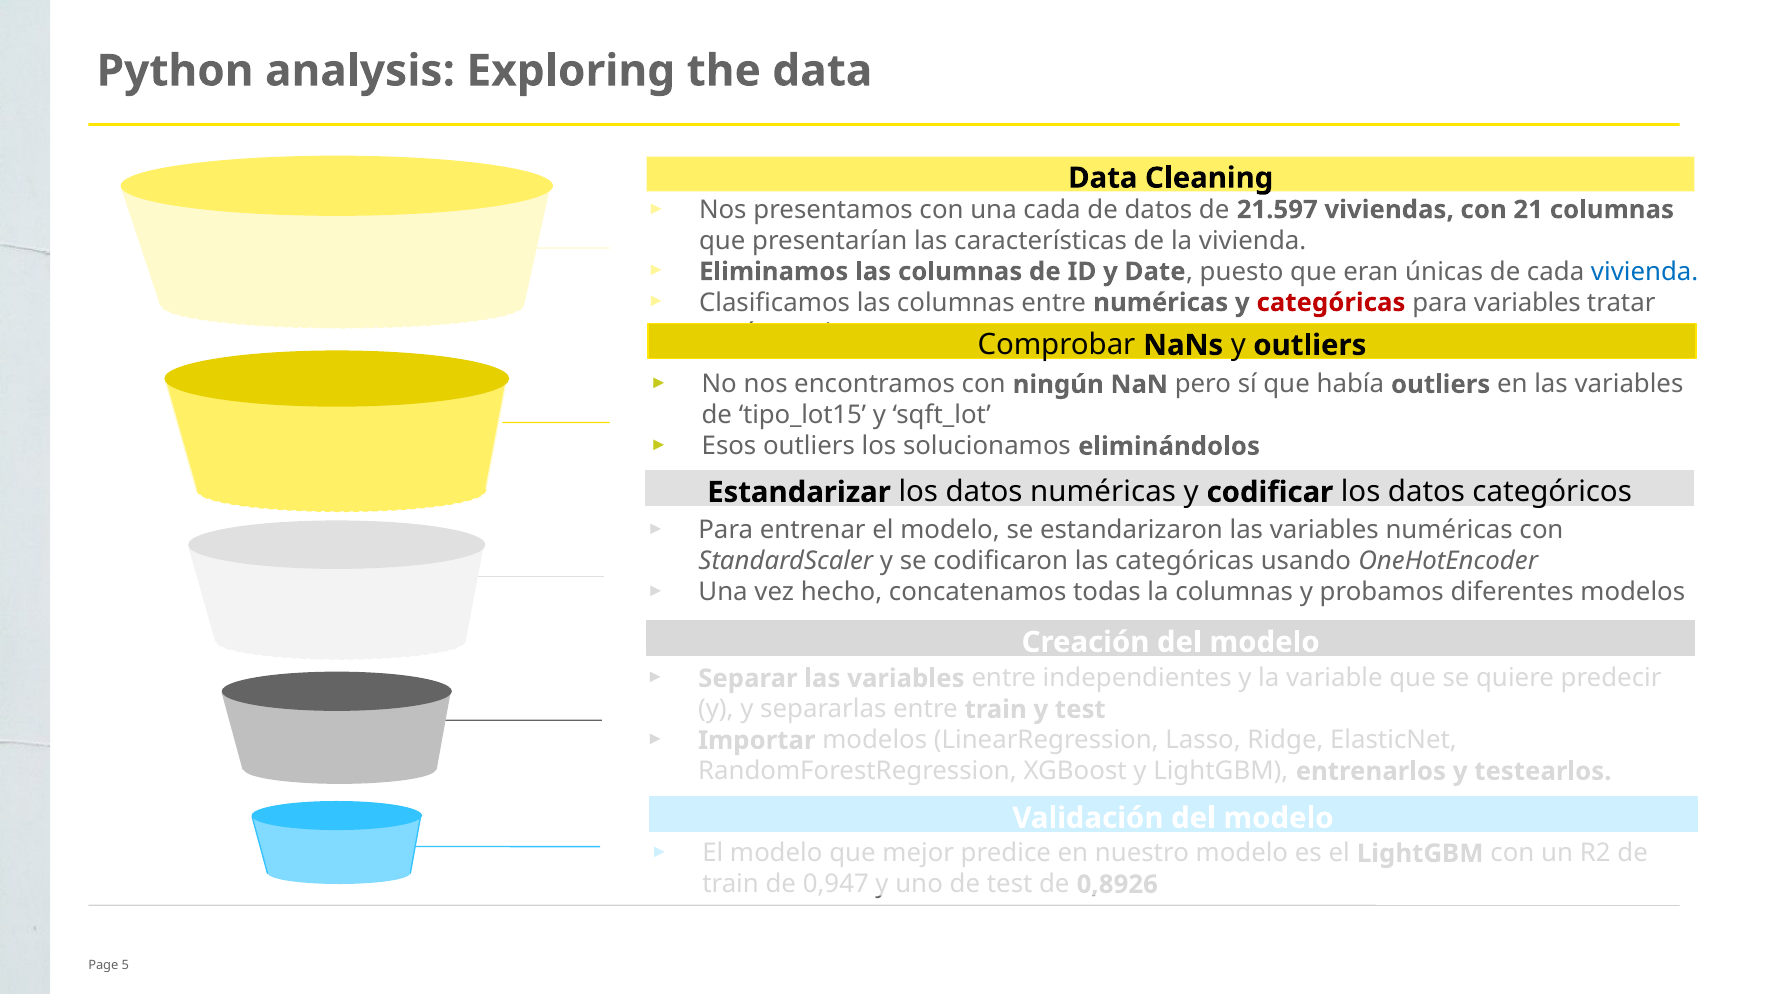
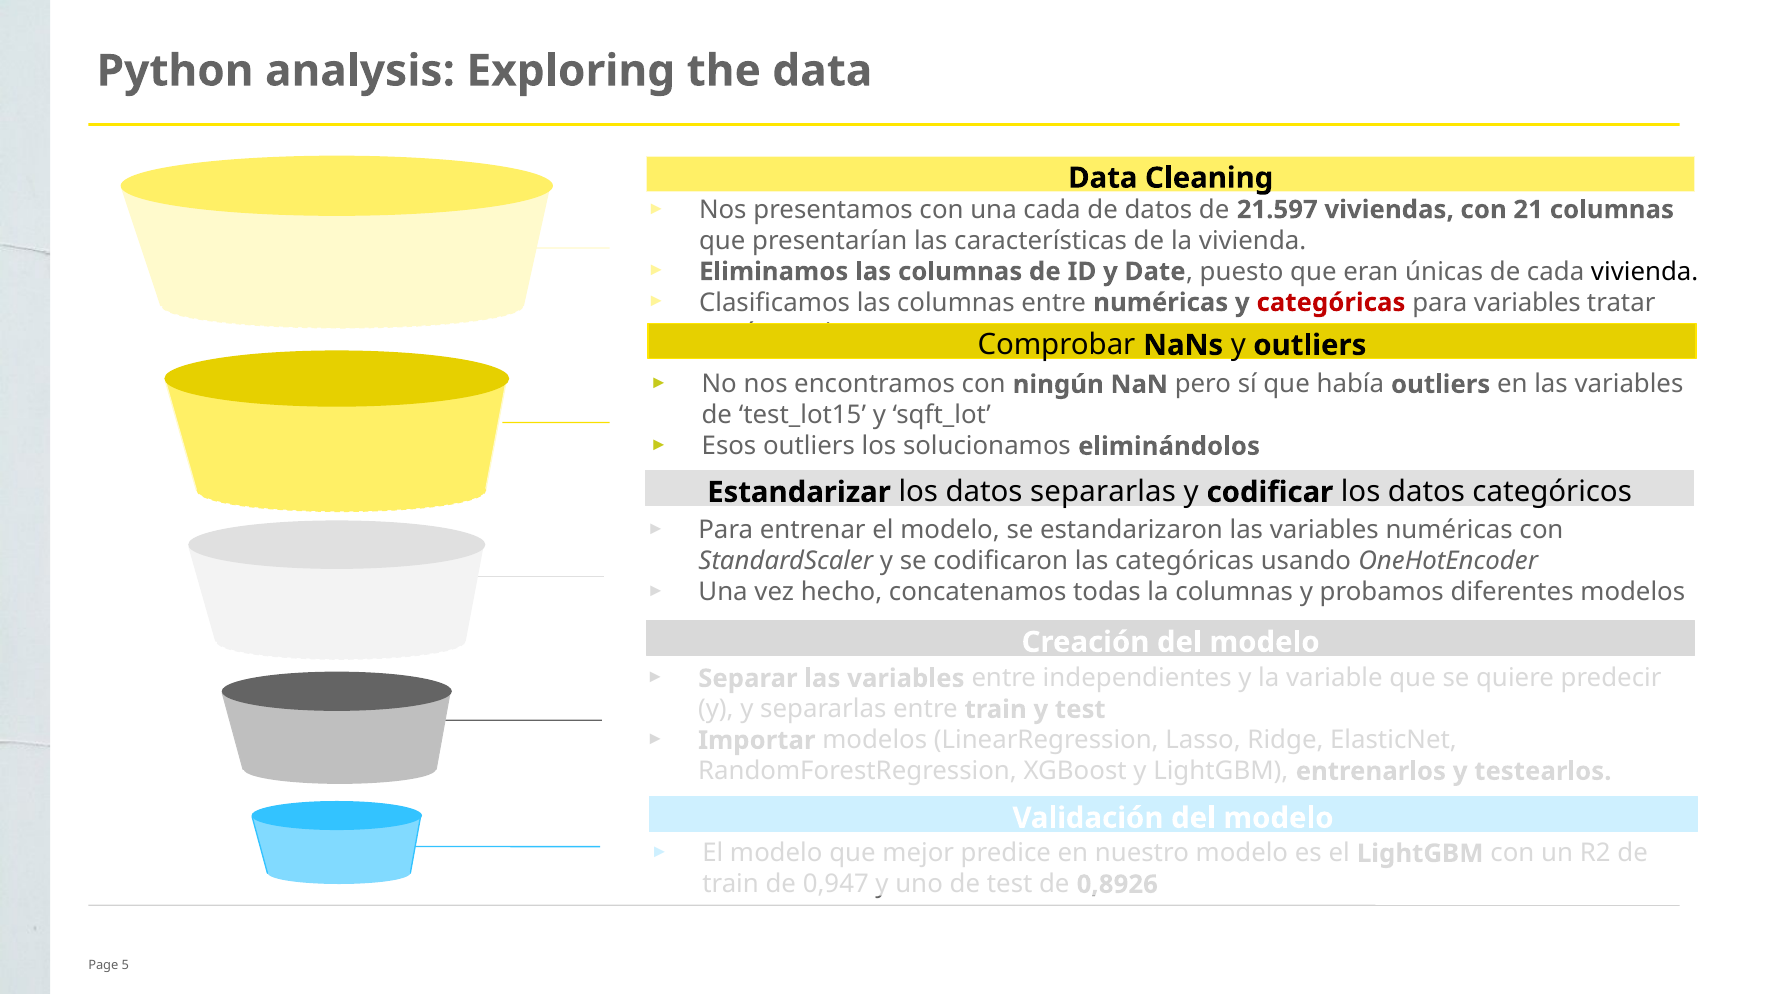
vivienda at (1645, 272) colour: blue -> black
tipo_lot15: tipo_lot15 -> test_lot15
datos numéricas: numéricas -> separarlas
